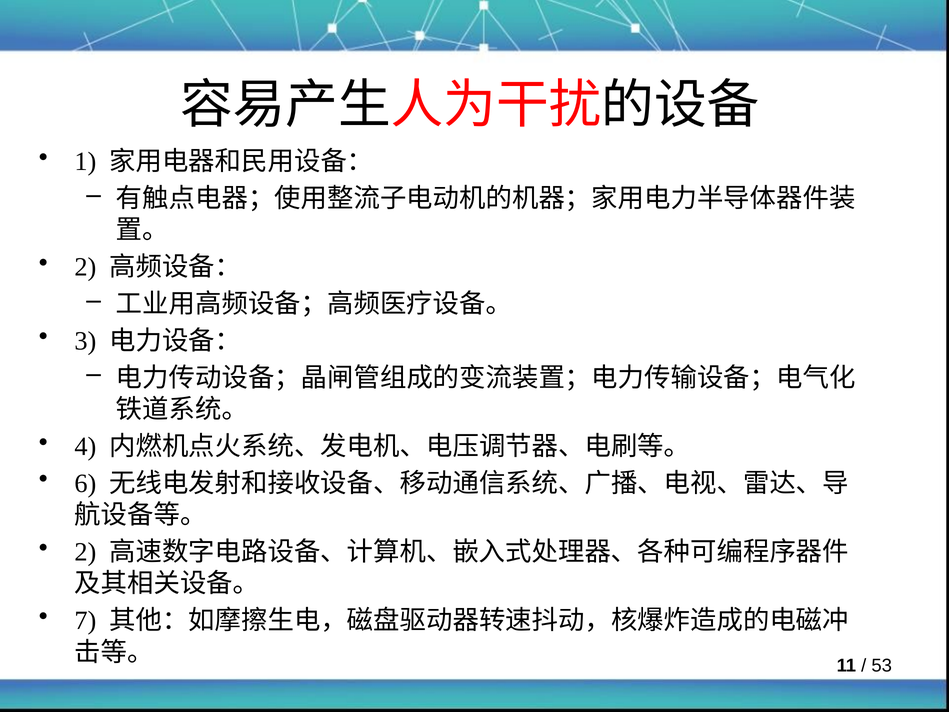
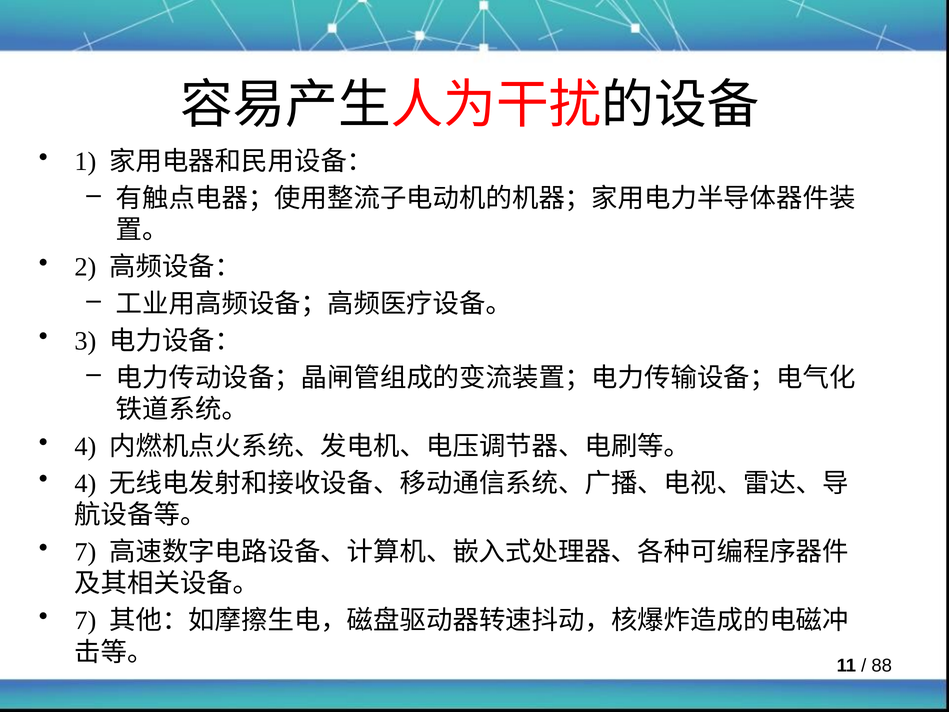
6 at (85, 483): 6 -> 4
2 at (85, 552): 2 -> 7
53: 53 -> 88
